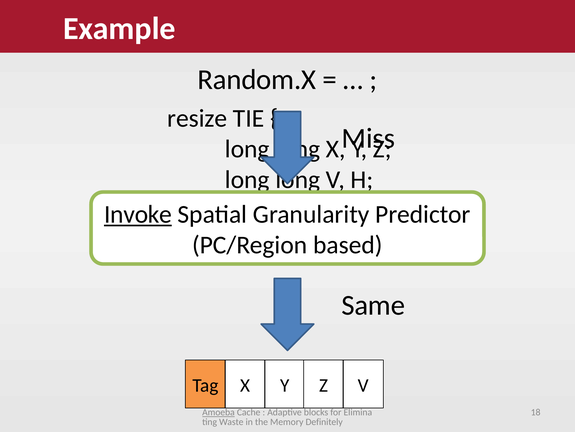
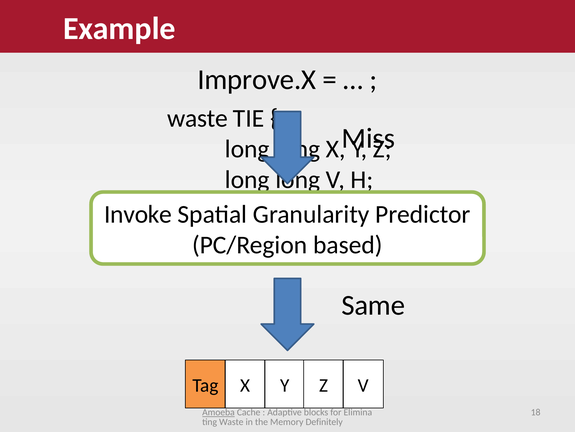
Random.X: Random.X -> Improve.X
resize at (197, 118): resize -> waste
Invoke underline: present -> none
